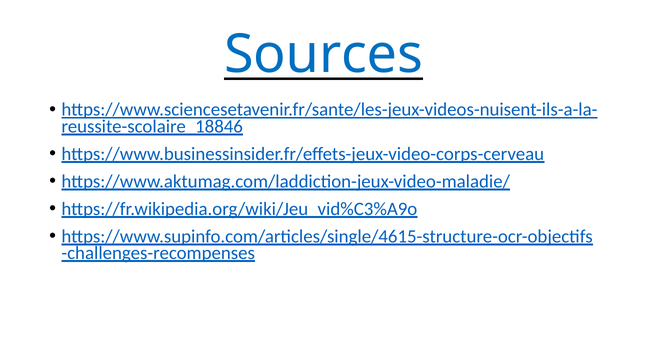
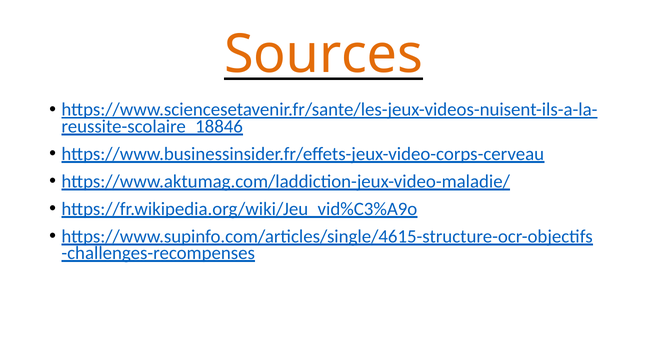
Sources colour: blue -> orange
